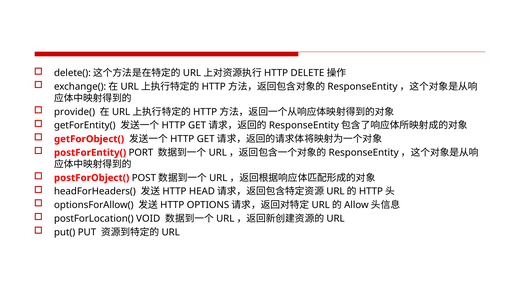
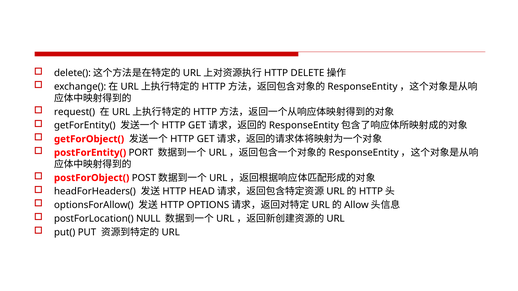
provide(: provide( -> request(
VOID: VOID -> NULL
